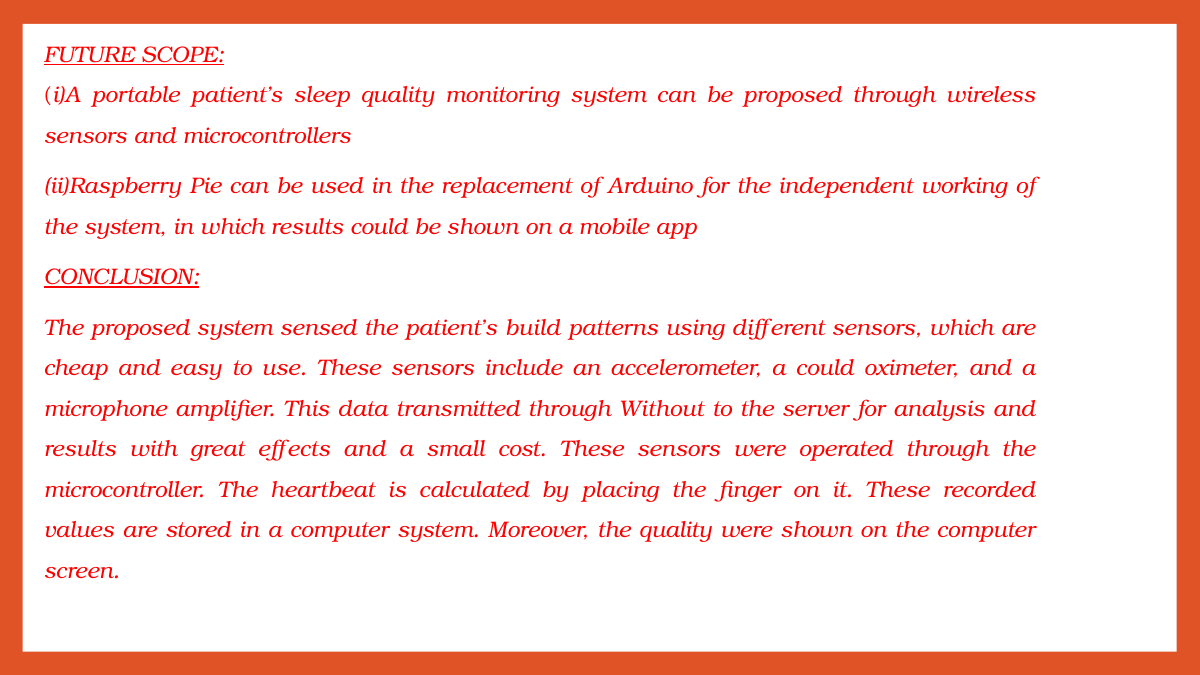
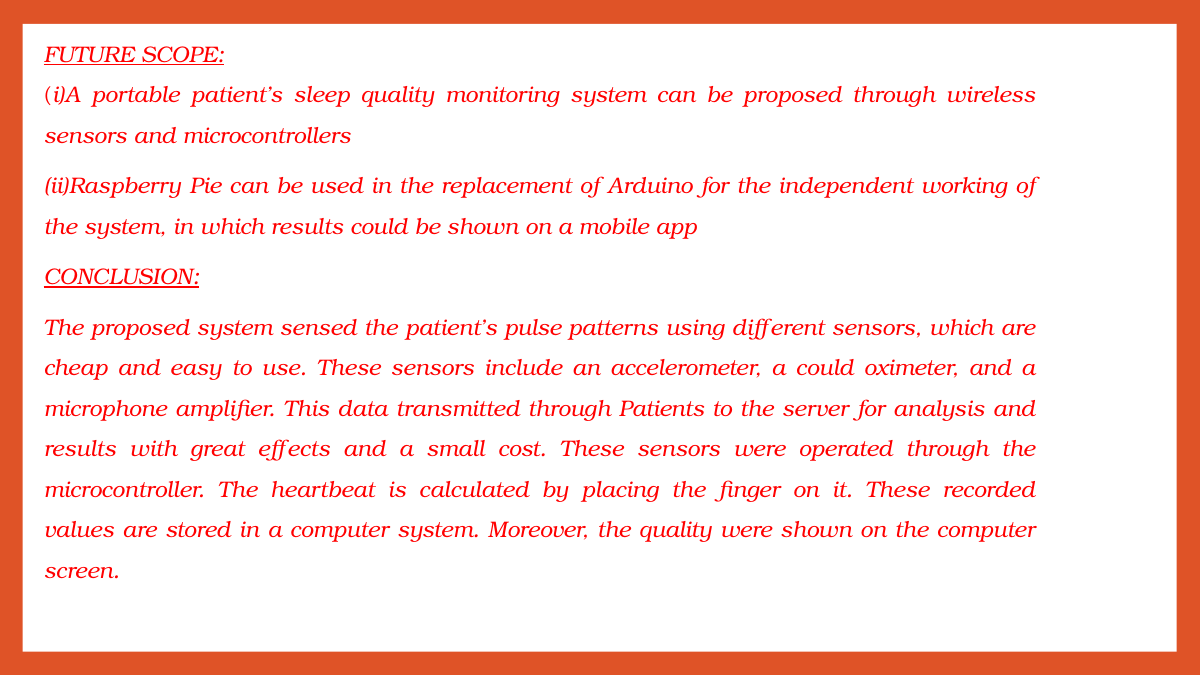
build: build -> pulse
Without: Without -> Patients
